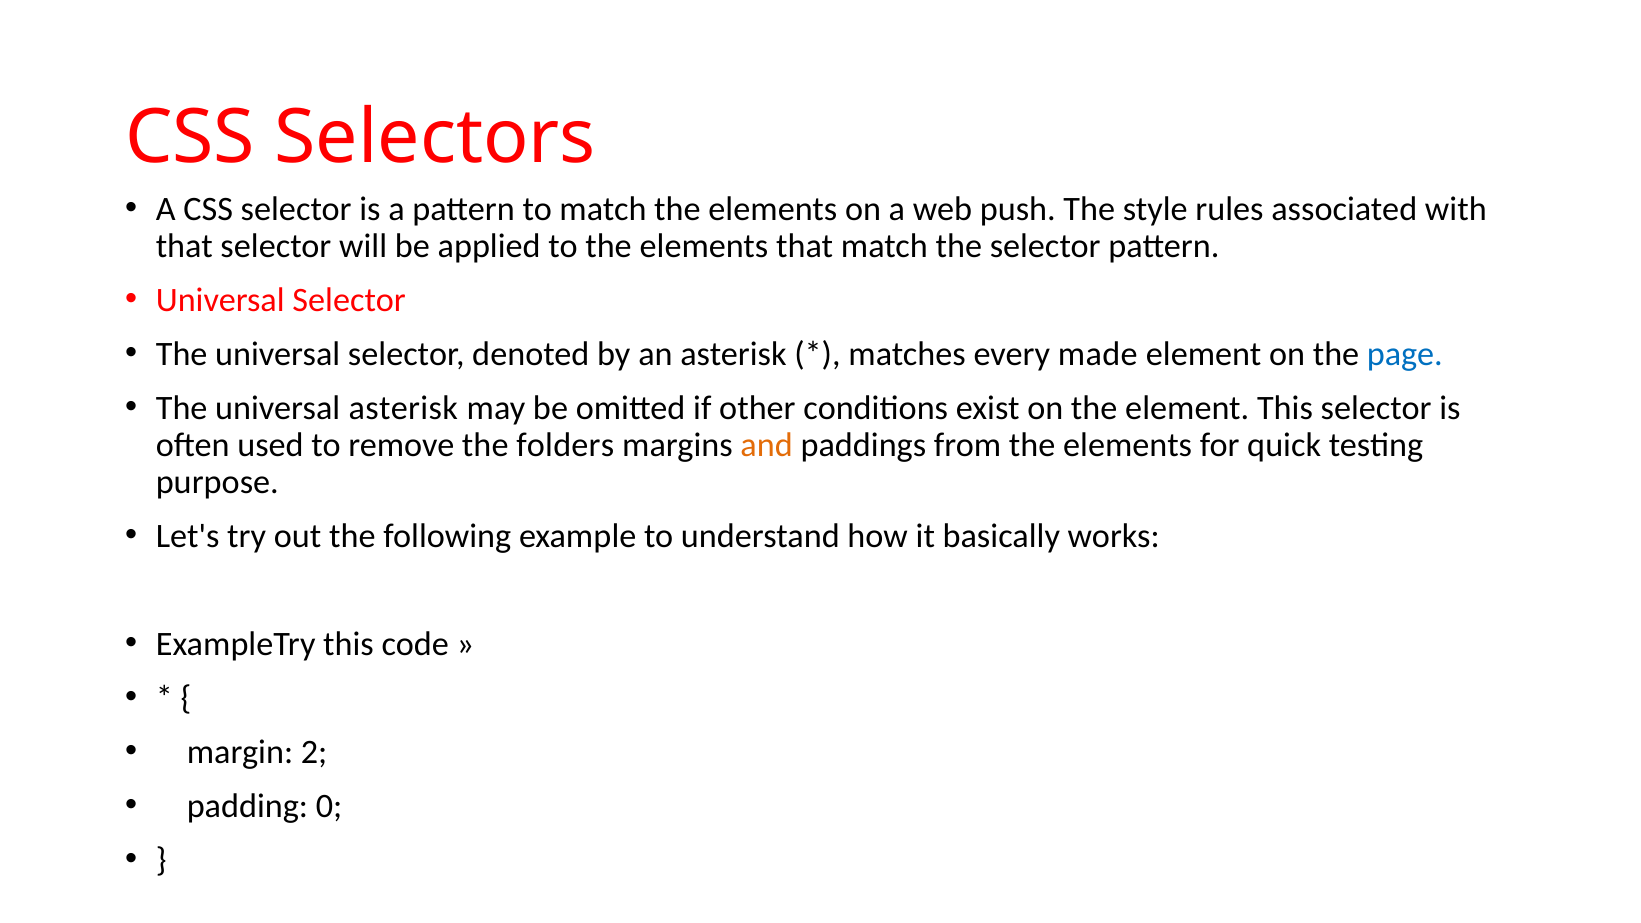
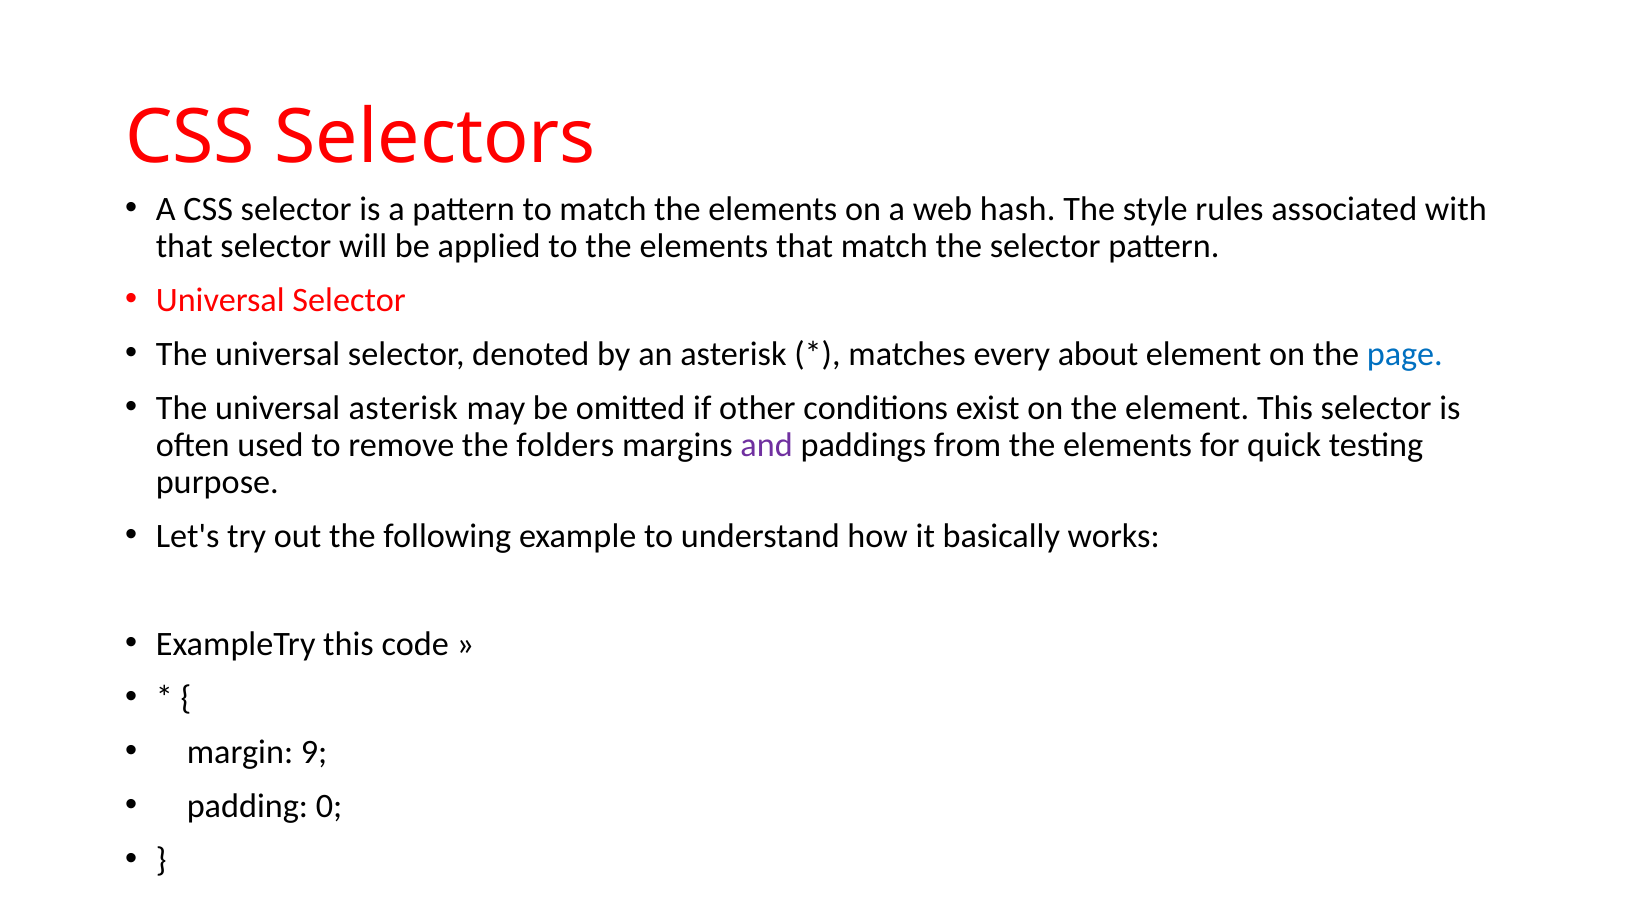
push: push -> hash
made: made -> about
and colour: orange -> purple
2: 2 -> 9
